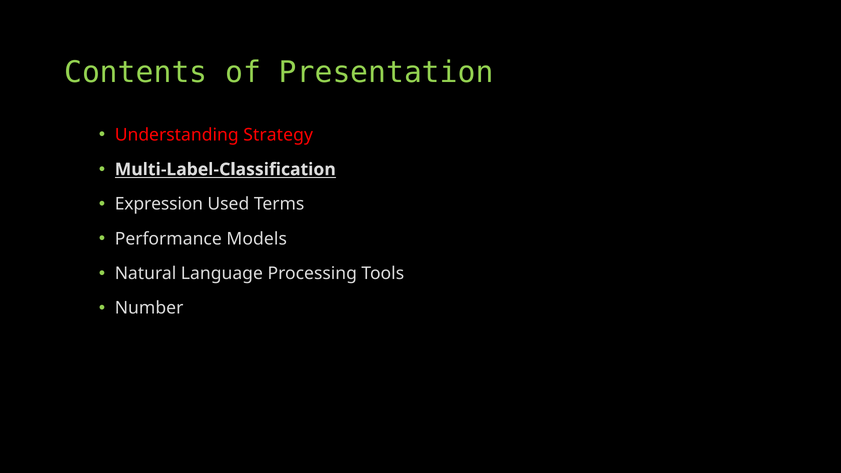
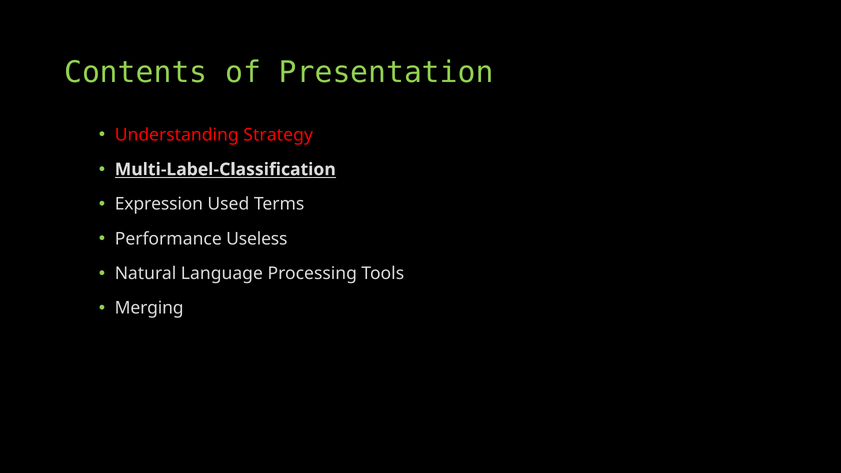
Models: Models -> Useless
Number: Number -> Merging
